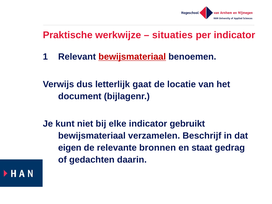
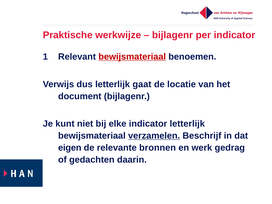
situaties at (172, 35): situaties -> bijlagenr
indicator gebruikt: gebruikt -> letterlijk
verzamelen underline: none -> present
staat: staat -> werk
